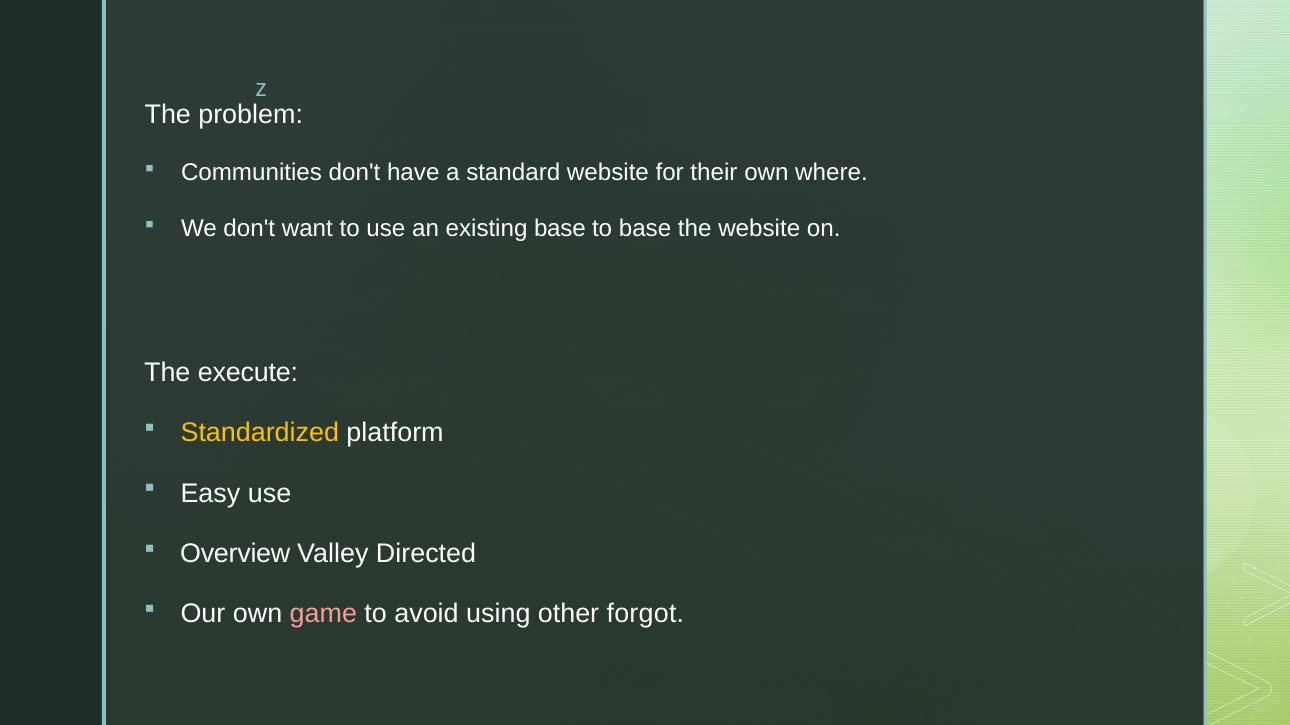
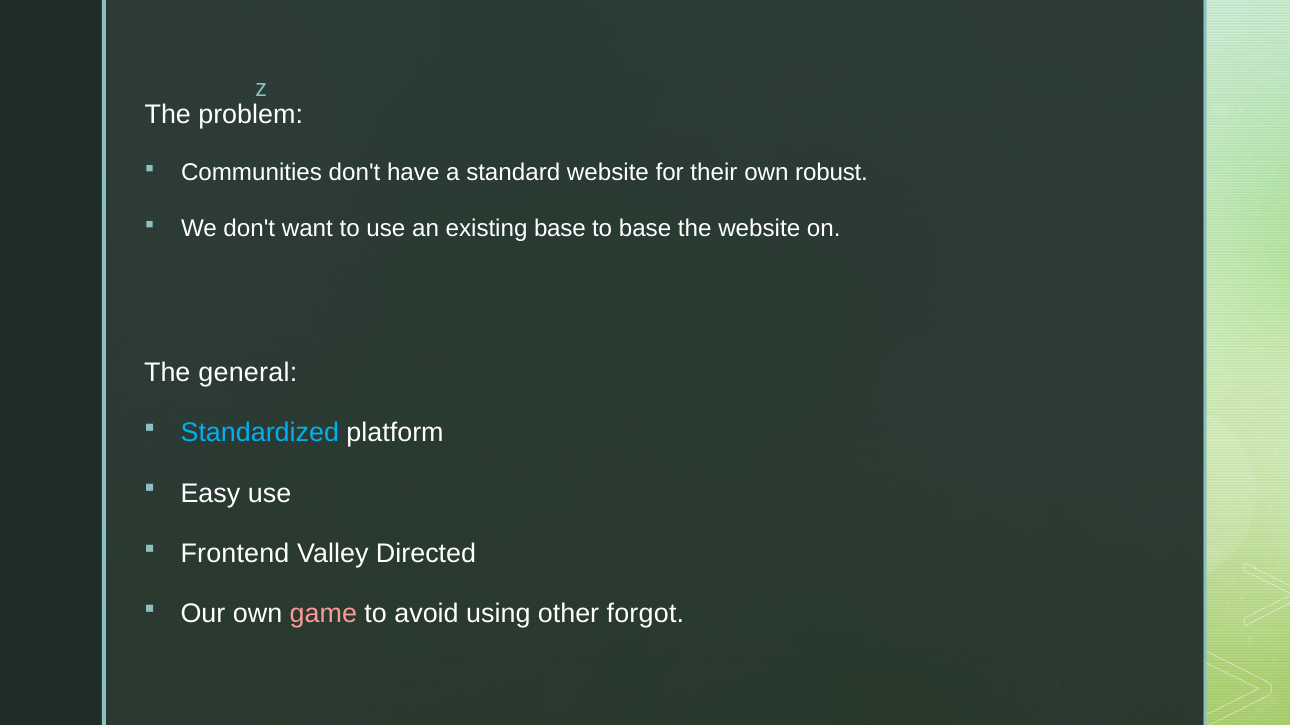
where: where -> robust
execute: execute -> general
Standardized colour: yellow -> light blue
Overview: Overview -> Frontend
